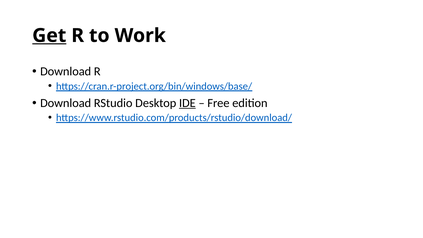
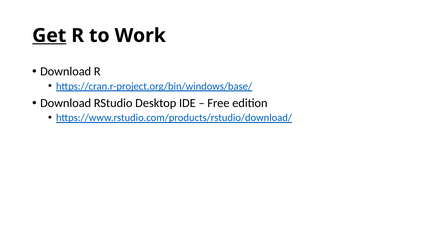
IDE underline: present -> none
